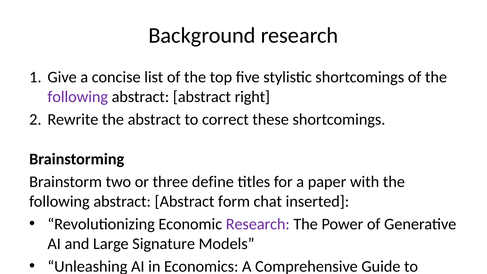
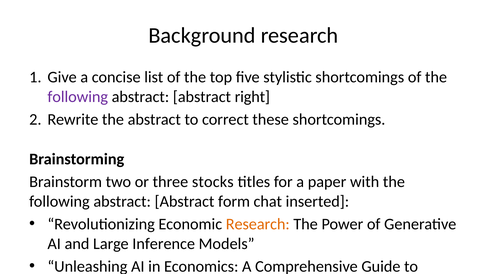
define: define -> stocks
Research at (258, 224) colour: purple -> orange
Signature: Signature -> Inference
